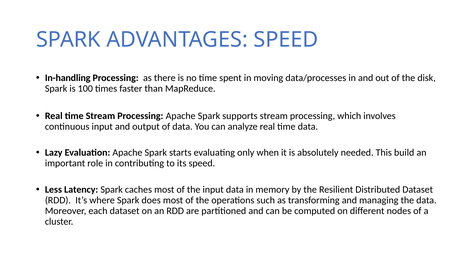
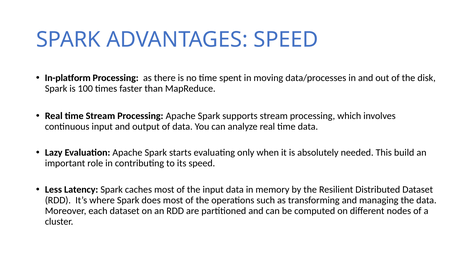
In-handling: In-handling -> In-platform
